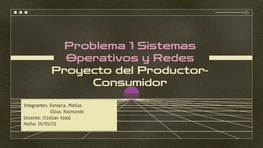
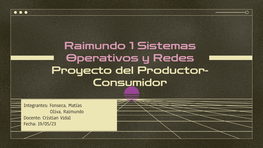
Problema at (95, 46): Problema -> Raimundo
